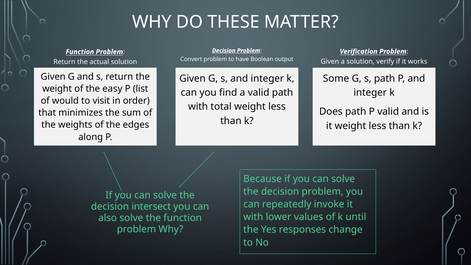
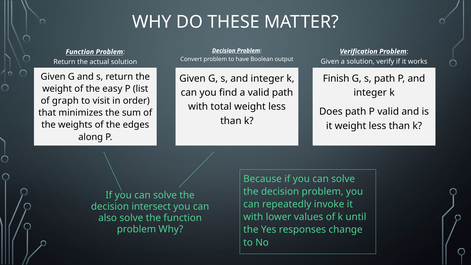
Some: Some -> Finish
would: would -> graph
